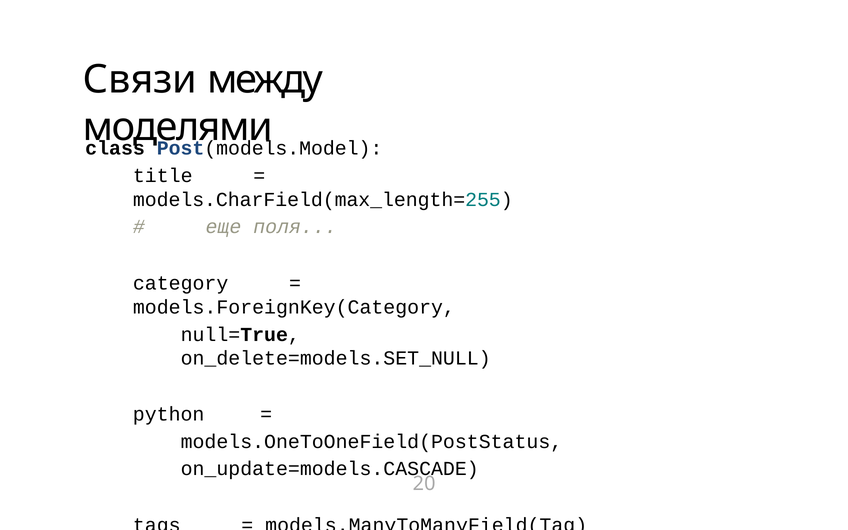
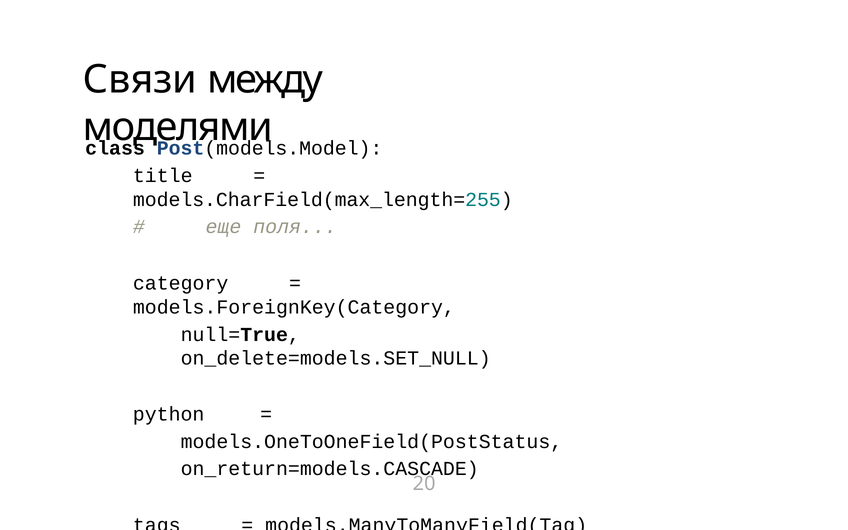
on_update=models.CASCADE: on_update=models.CASCADE -> on_return=models.CASCADE
